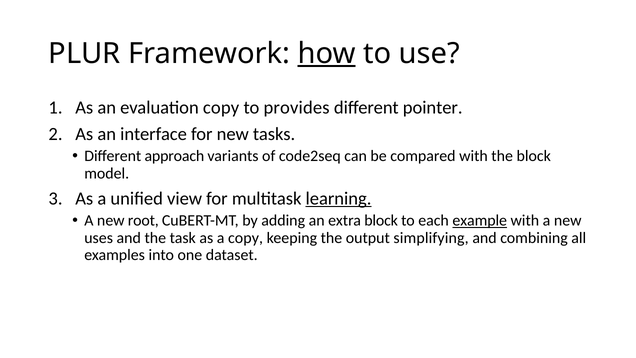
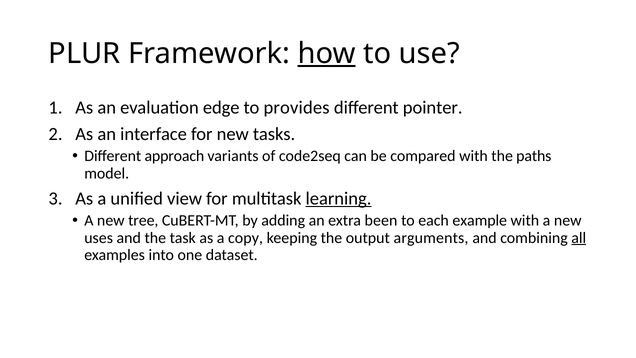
evaluation copy: copy -> edge
the block: block -> paths
root: root -> tree
extra block: block -> been
example underline: present -> none
simplifying: simplifying -> arguments
all underline: none -> present
